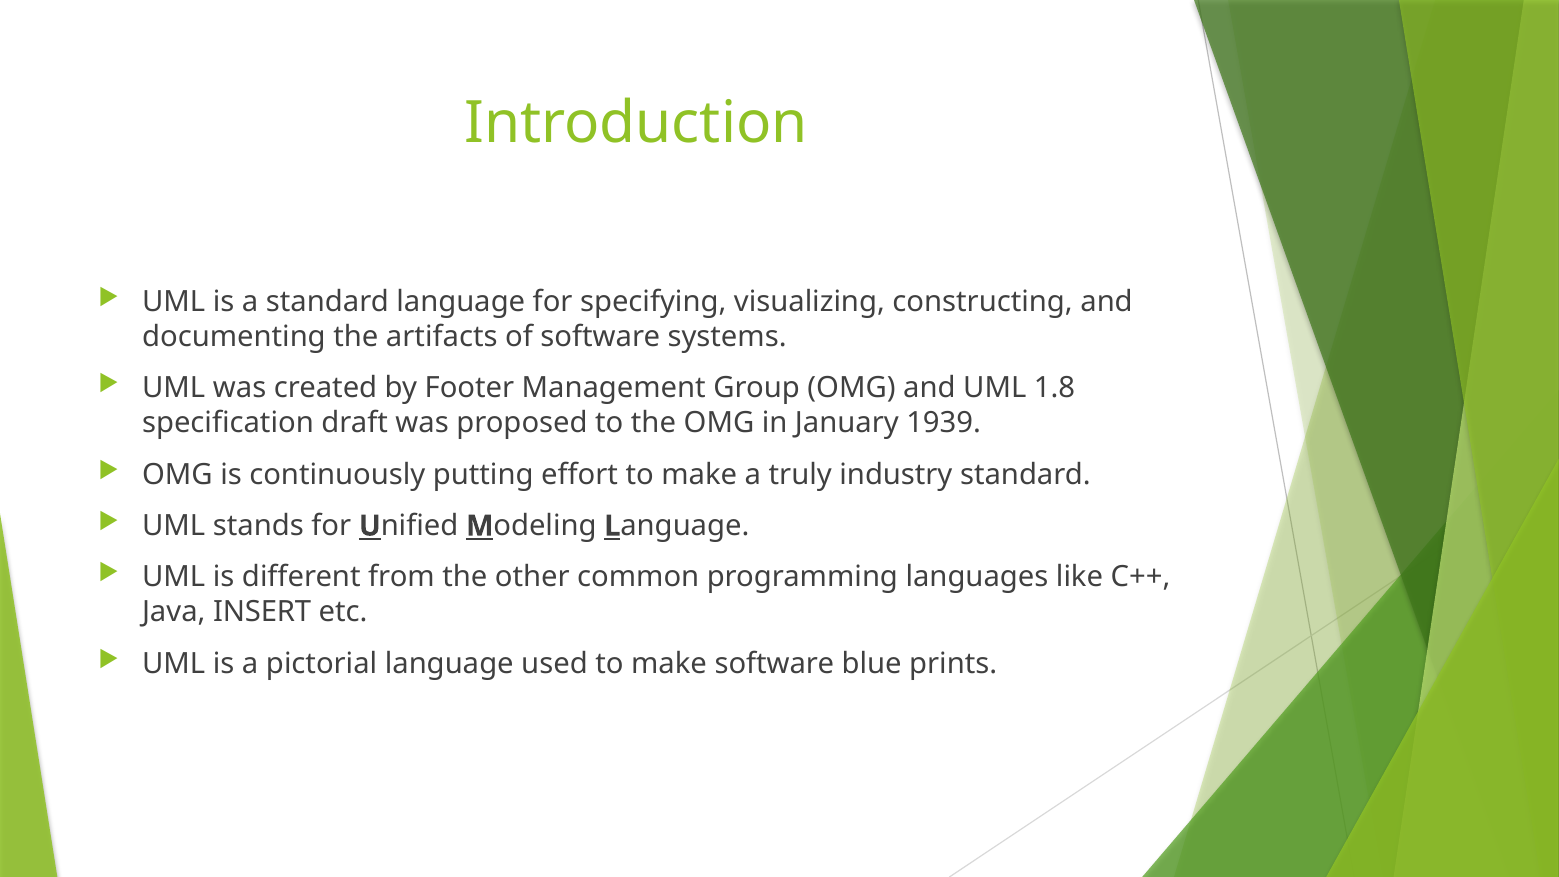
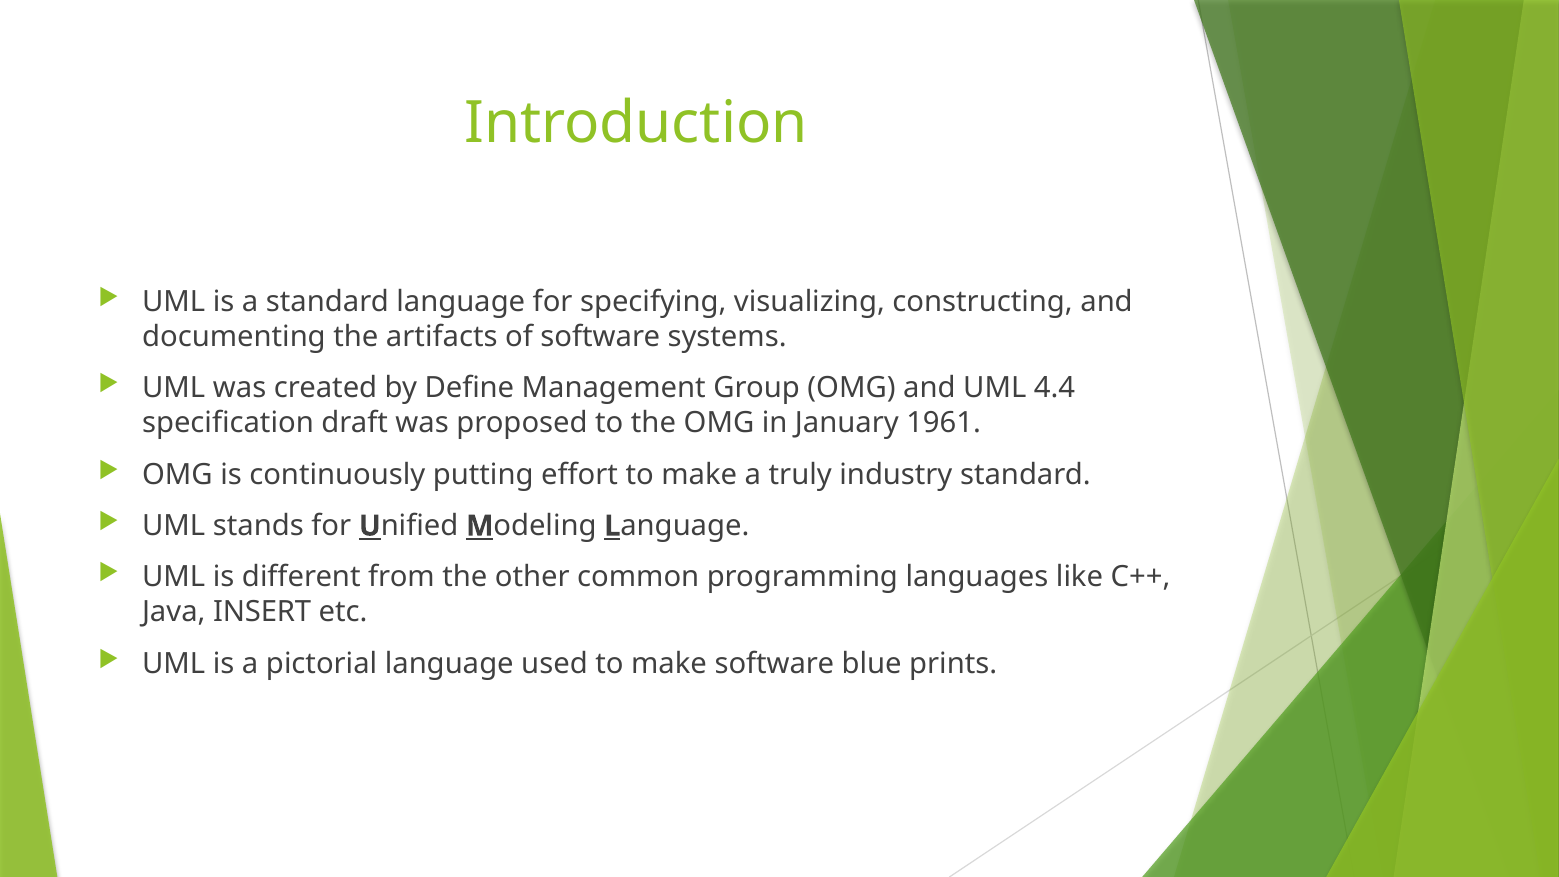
Footer: Footer -> Define
1.8: 1.8 -> 4.4
1939: 1939 -> 1961
